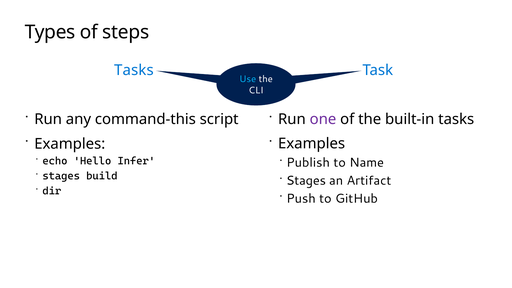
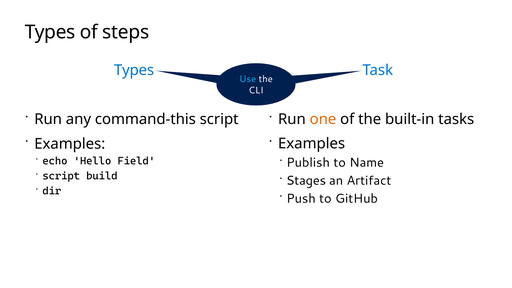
Tasks at (134, 70): Tasks -> Types
one colour: purple -> orange
Infer: Infer -> Field
stages at (61, 176): stages -> script
